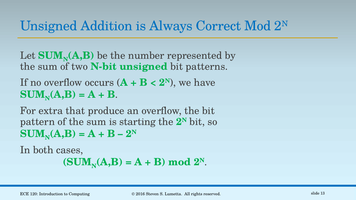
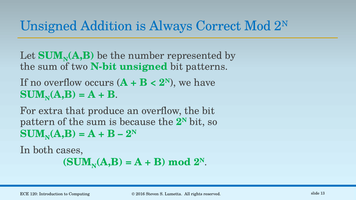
starting: starting -> because
